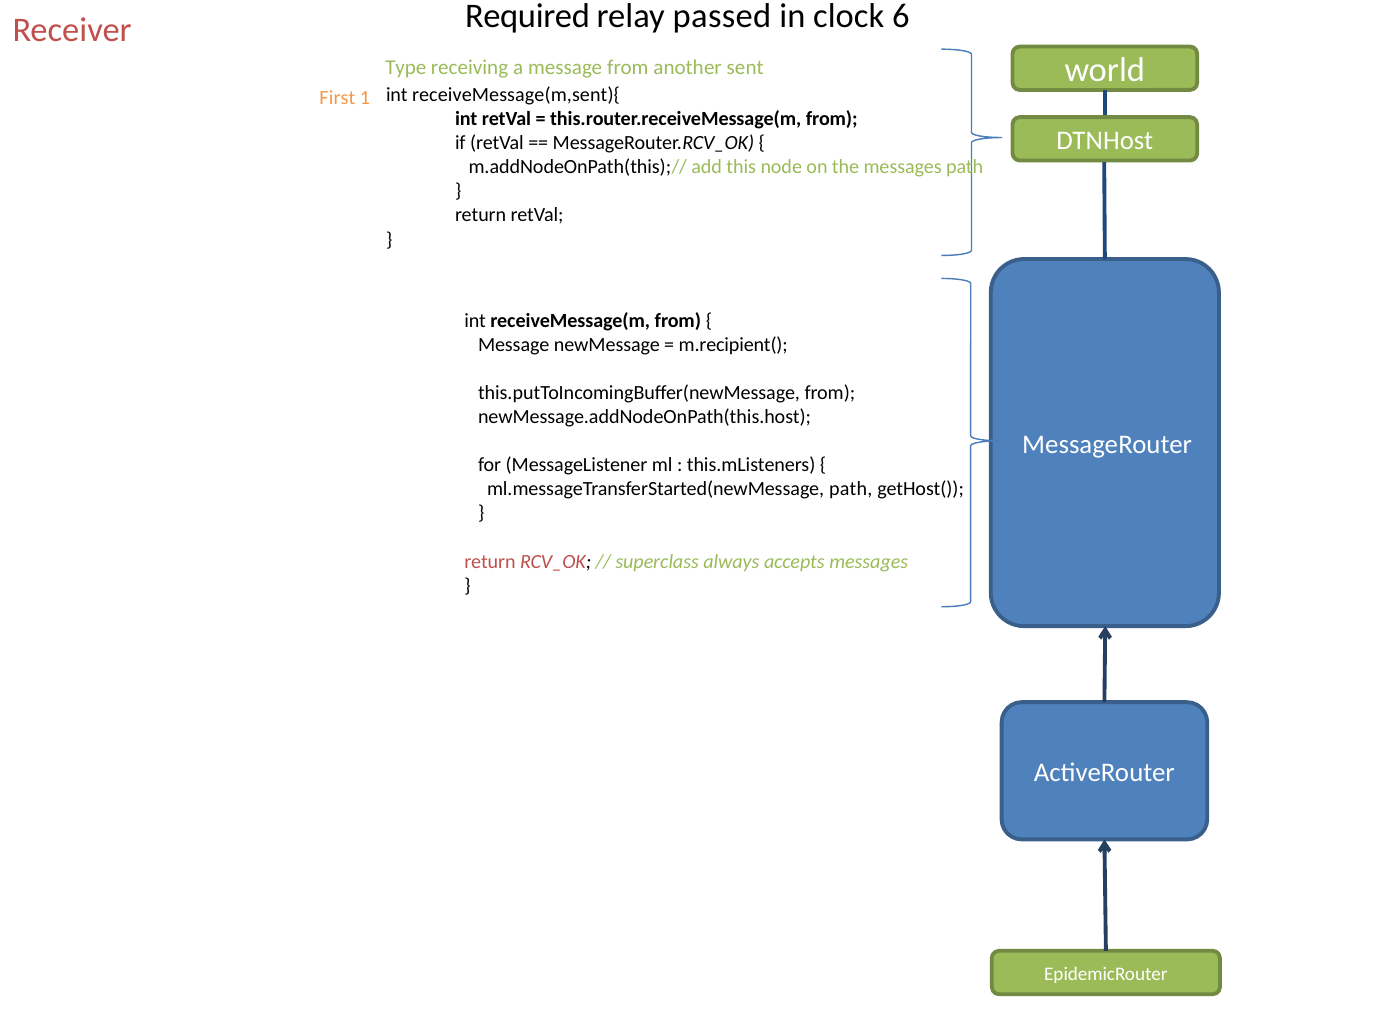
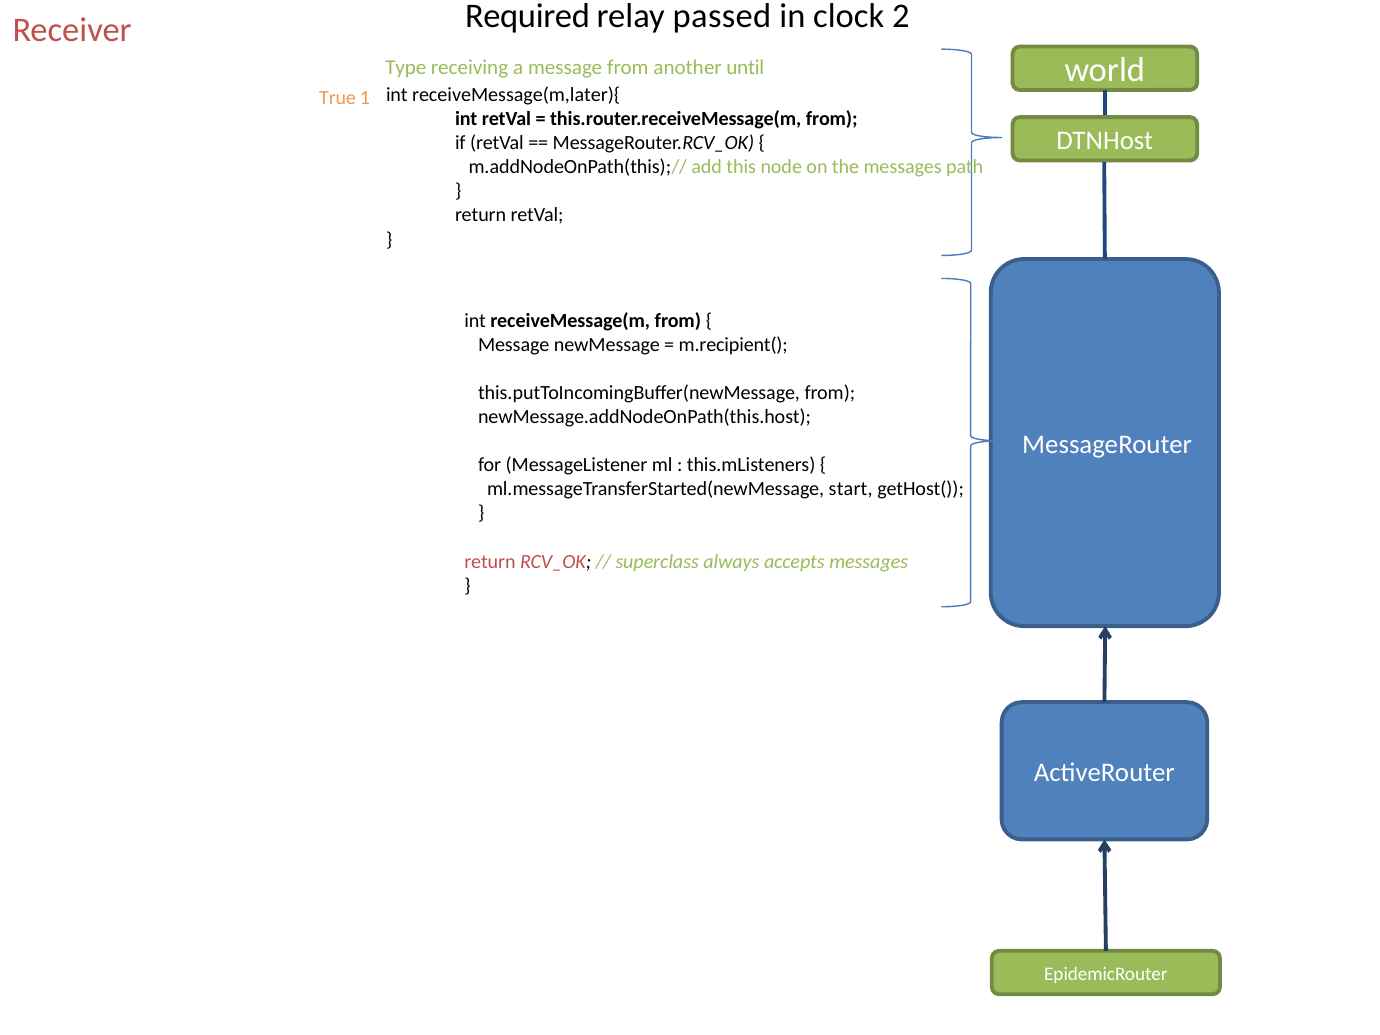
6: 6 -> 2
sent: sent -> until
receiveMessage(m,sent){: receiveMessage(m,sent){ -> receiveMessage(m,later){
First: First -> True
ml.messageTransferStarted(newMessage path: path -> start
